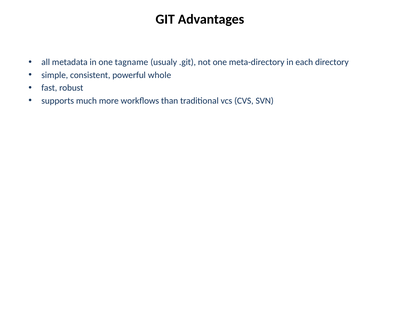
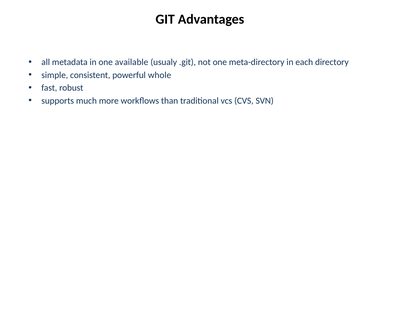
tagname: tagname -> available
